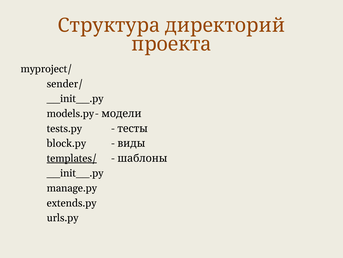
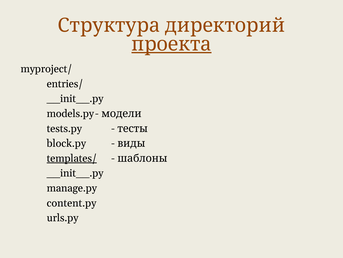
проекта underline: none -> present
sender/: sender/ -> entries/
extends.py: extends.py -> content.py
